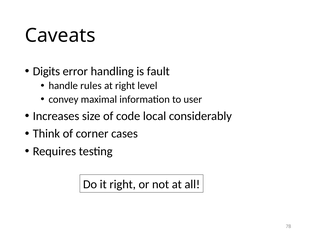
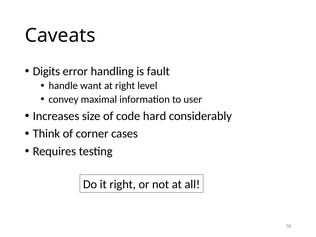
rules: rules -> want
local: local -> hard
